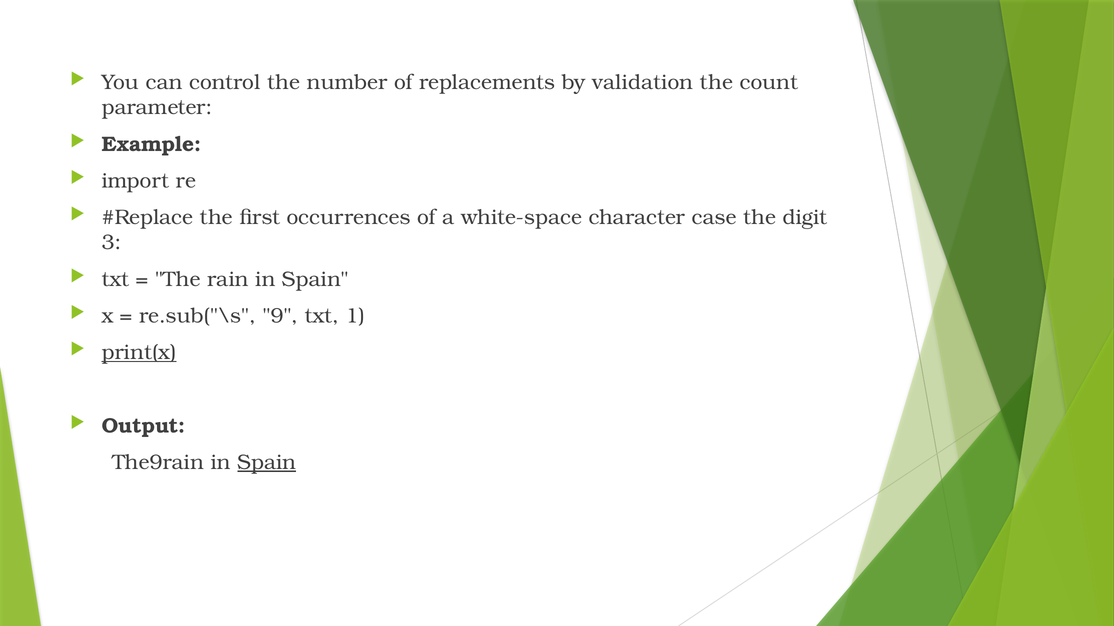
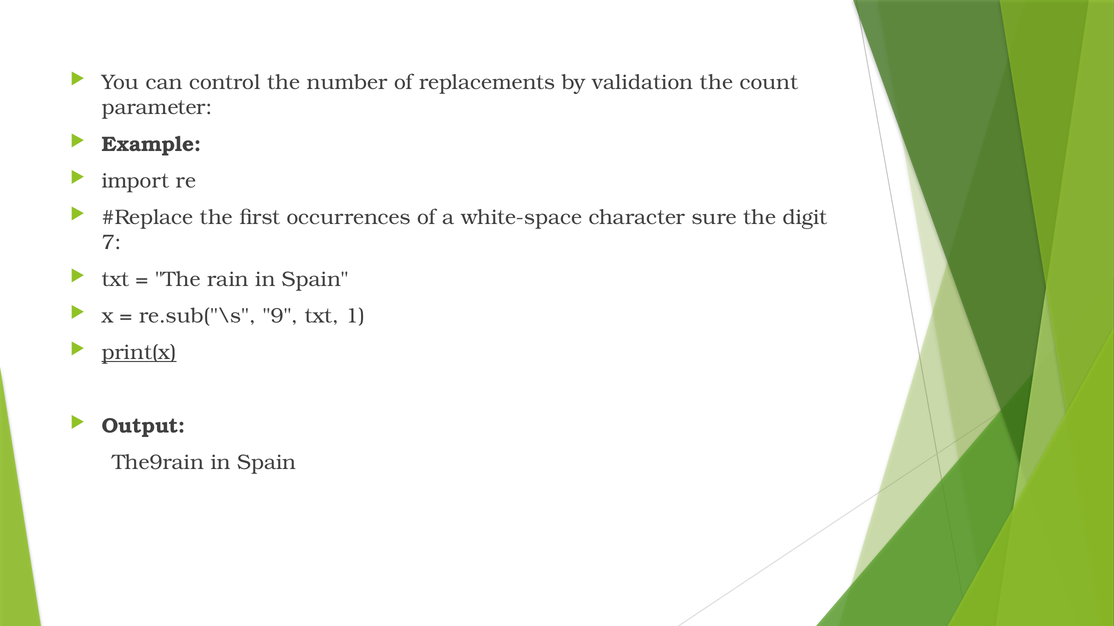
case: case -> sure
3: 3 -> 7
Spain at (267, 463) underline: present -> none
